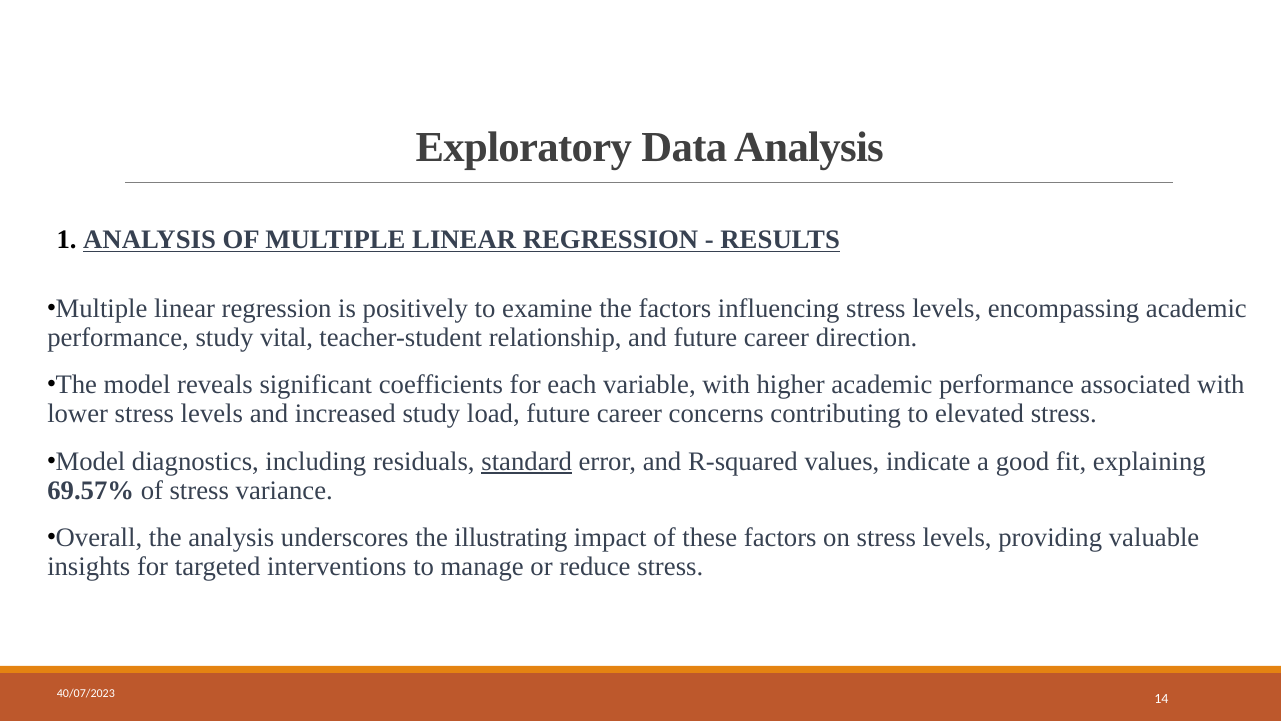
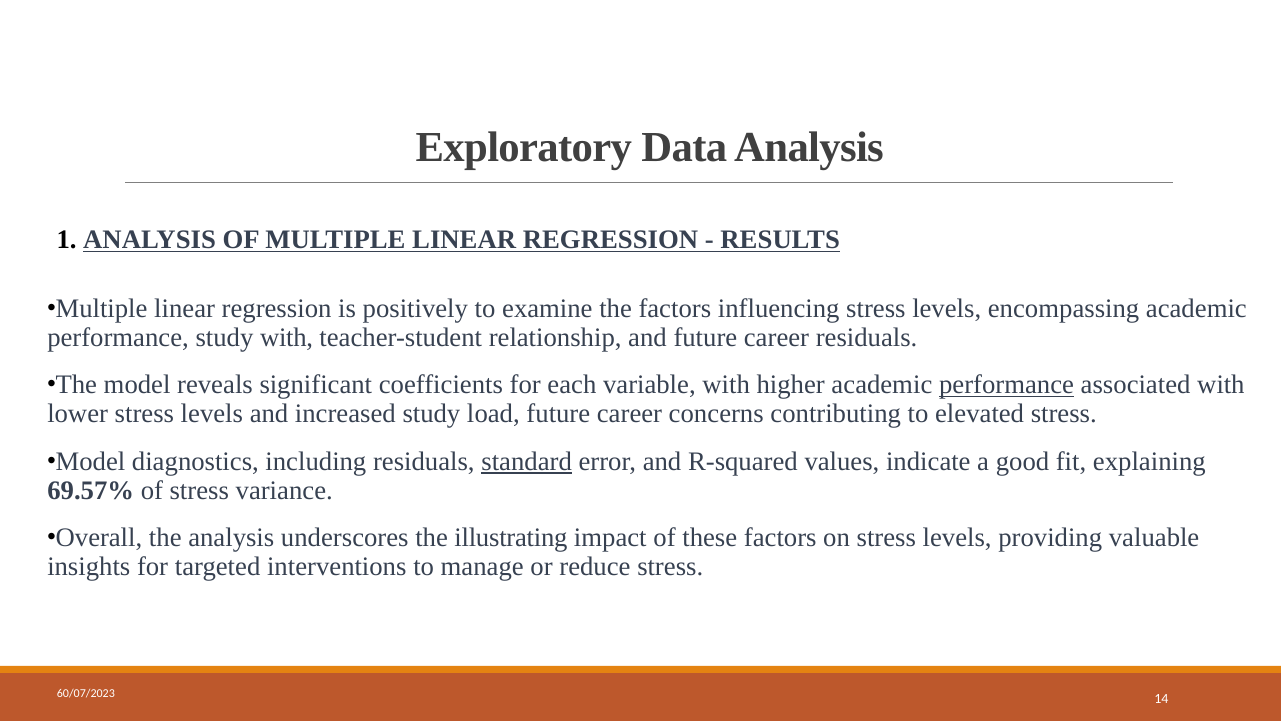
study vital: vital -> with
career direction: direction -> residuals
performance at (1007, 385) underline: none -> present
40/07/2023: 40/07/2023 -> 60/07/2023
